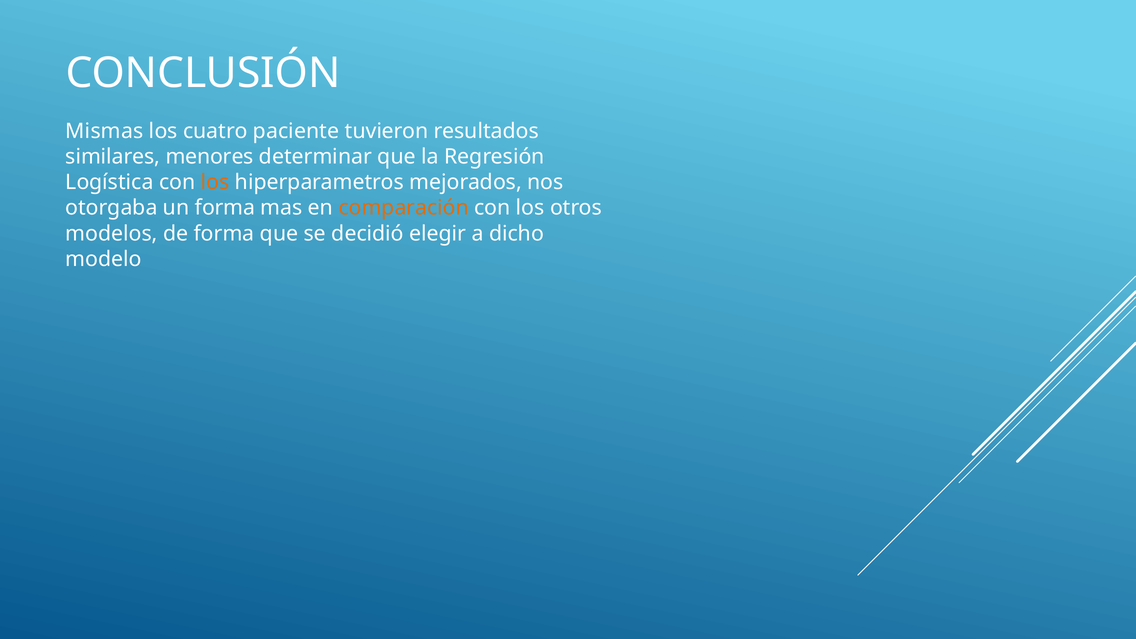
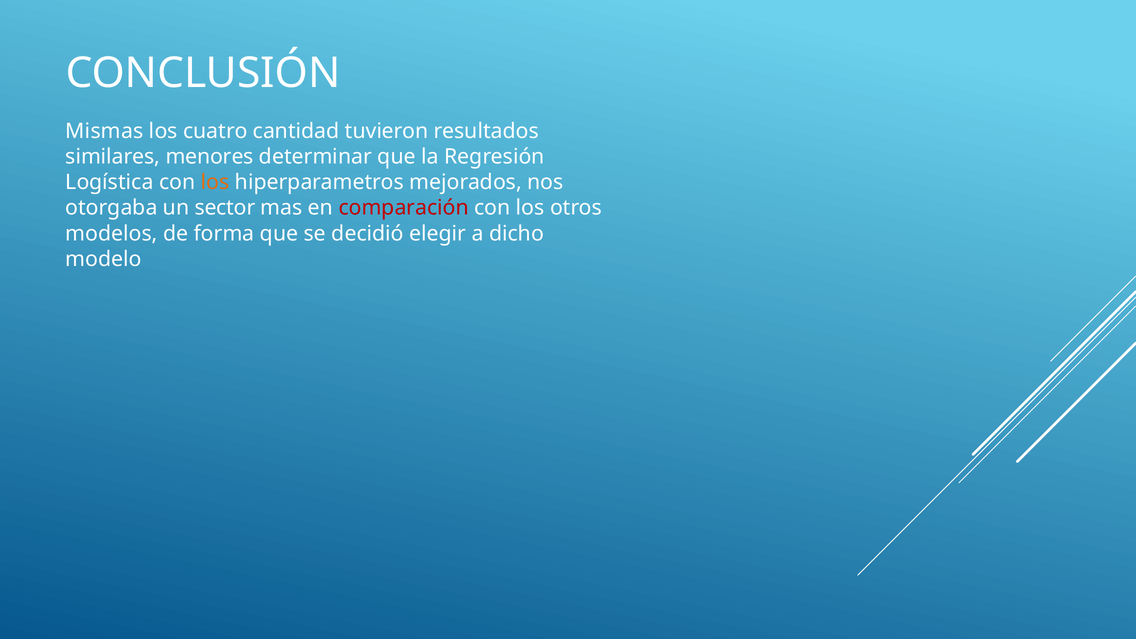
paciente: paciente -> cantidad
un forma: forma -> sector
comparación colour: orange -> red
